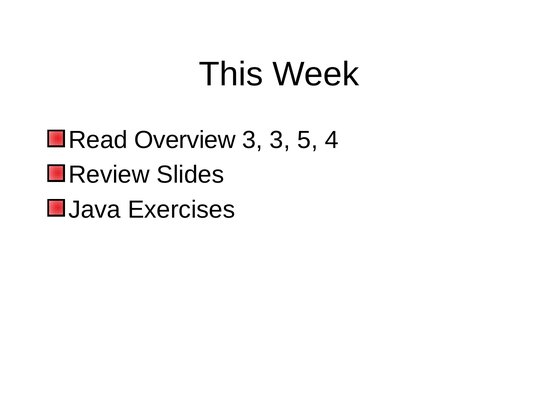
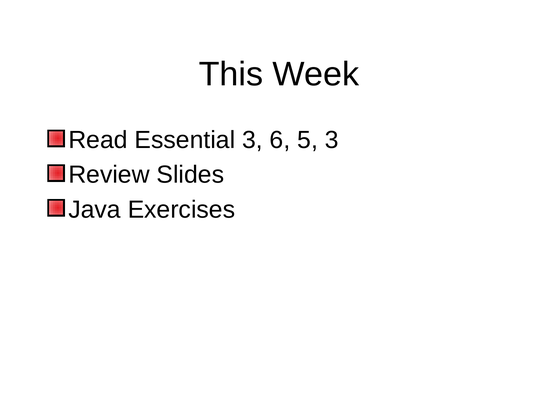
Overview: Overview -> Essential
3 3: 3 -> 6
5 4: 4 -> 3
